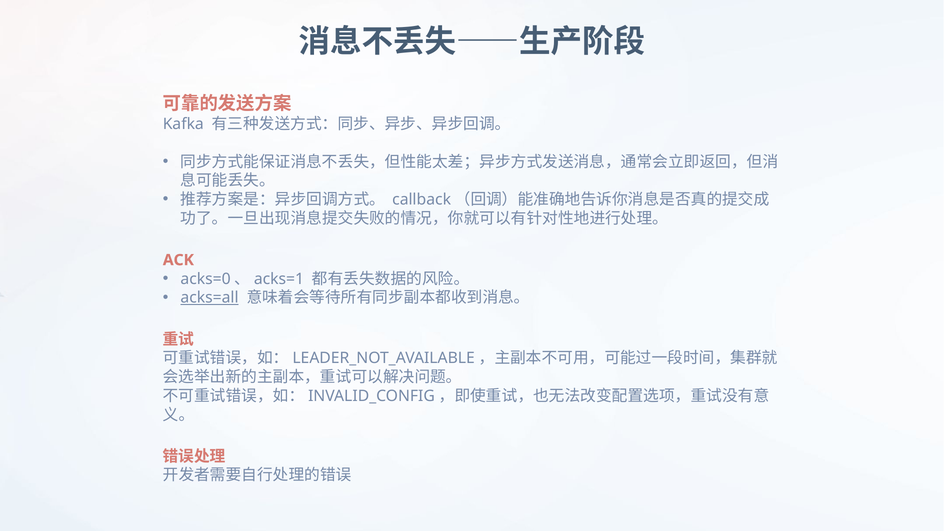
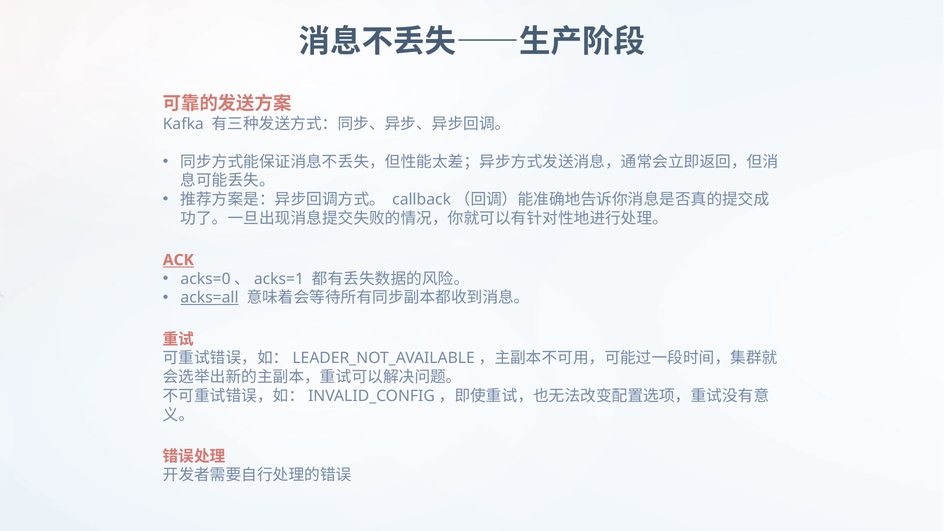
ACK underline: none -> present
